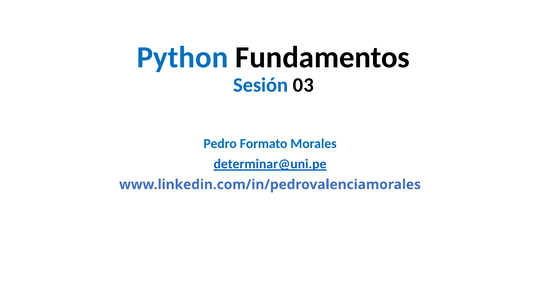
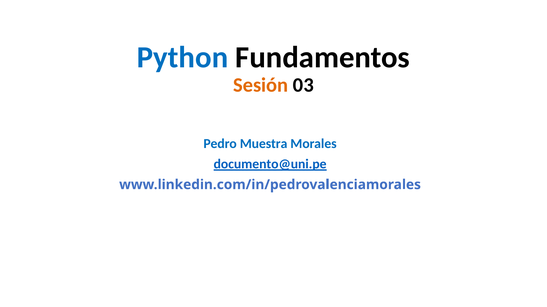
Sesión colour: blue -> orange
Formato: Formato -> Muestra
determinar@uni.pe: determinar@uni.pe -> documento@uni.pe
